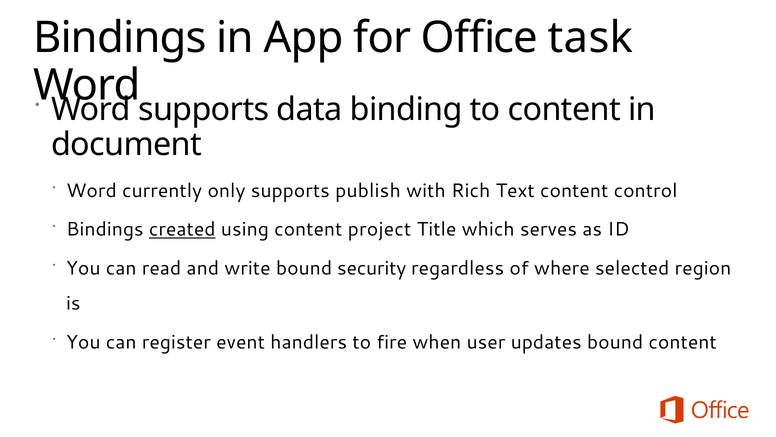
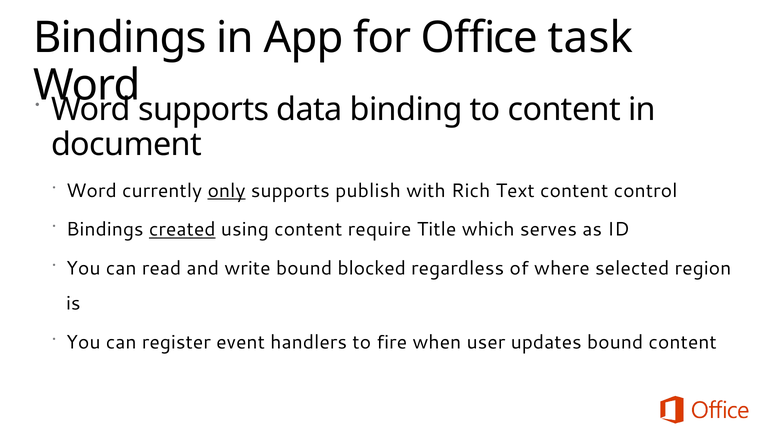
only underline: none -> present
project: project -> require
security: security -> blocked
